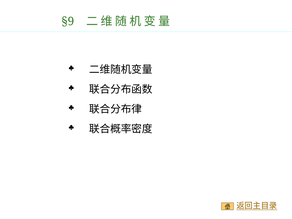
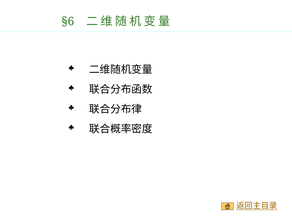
§9: §9 -> §6
